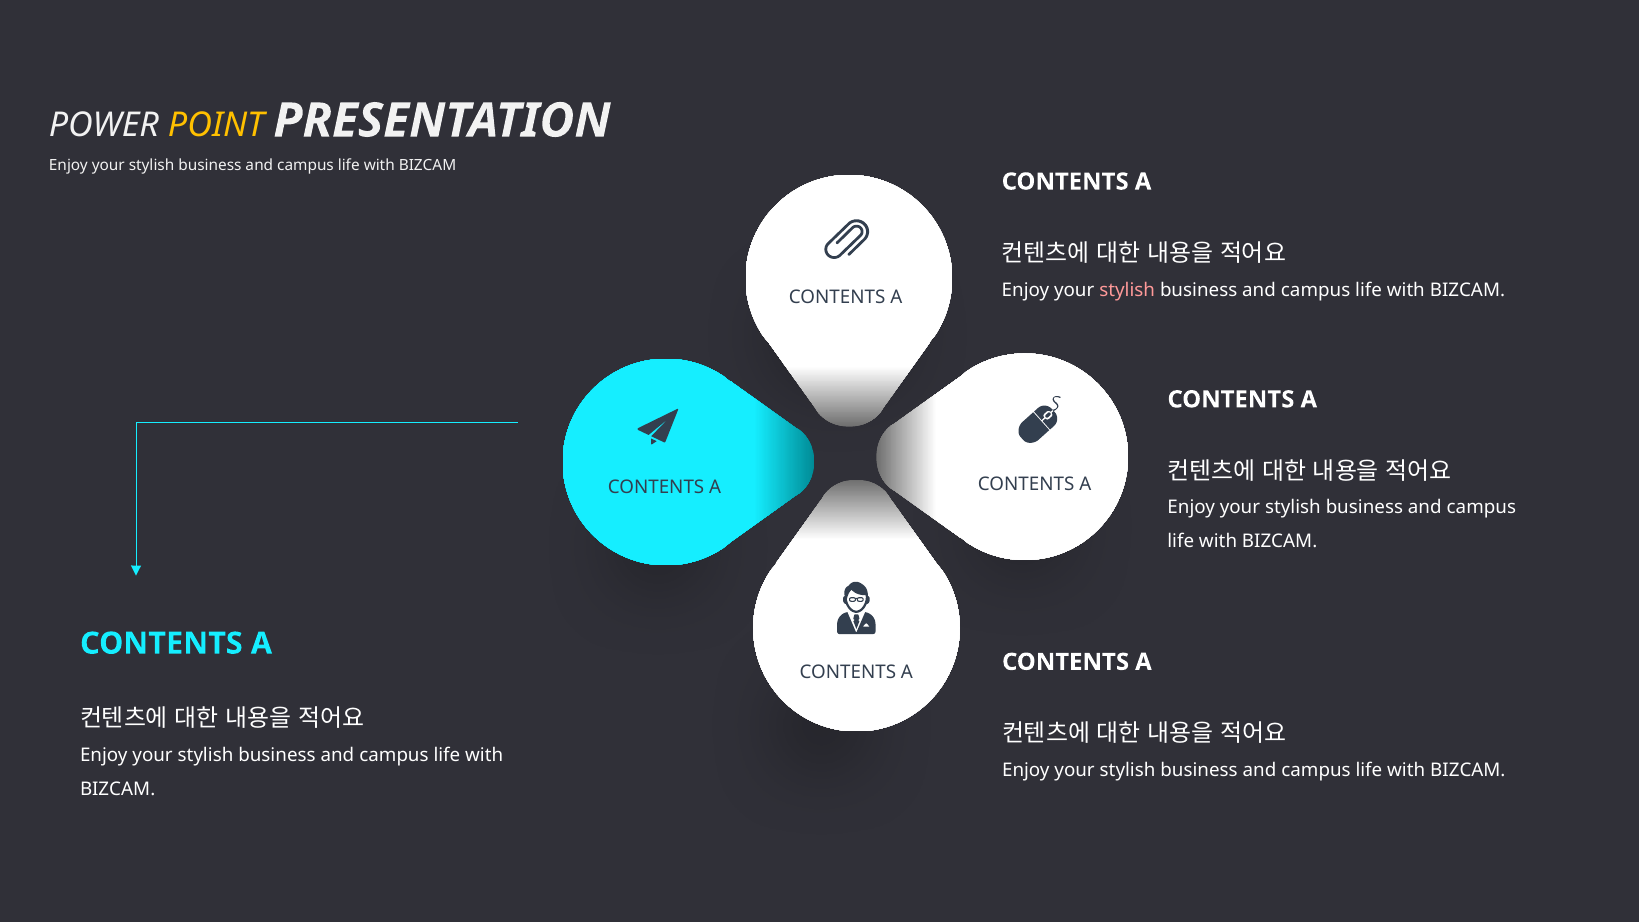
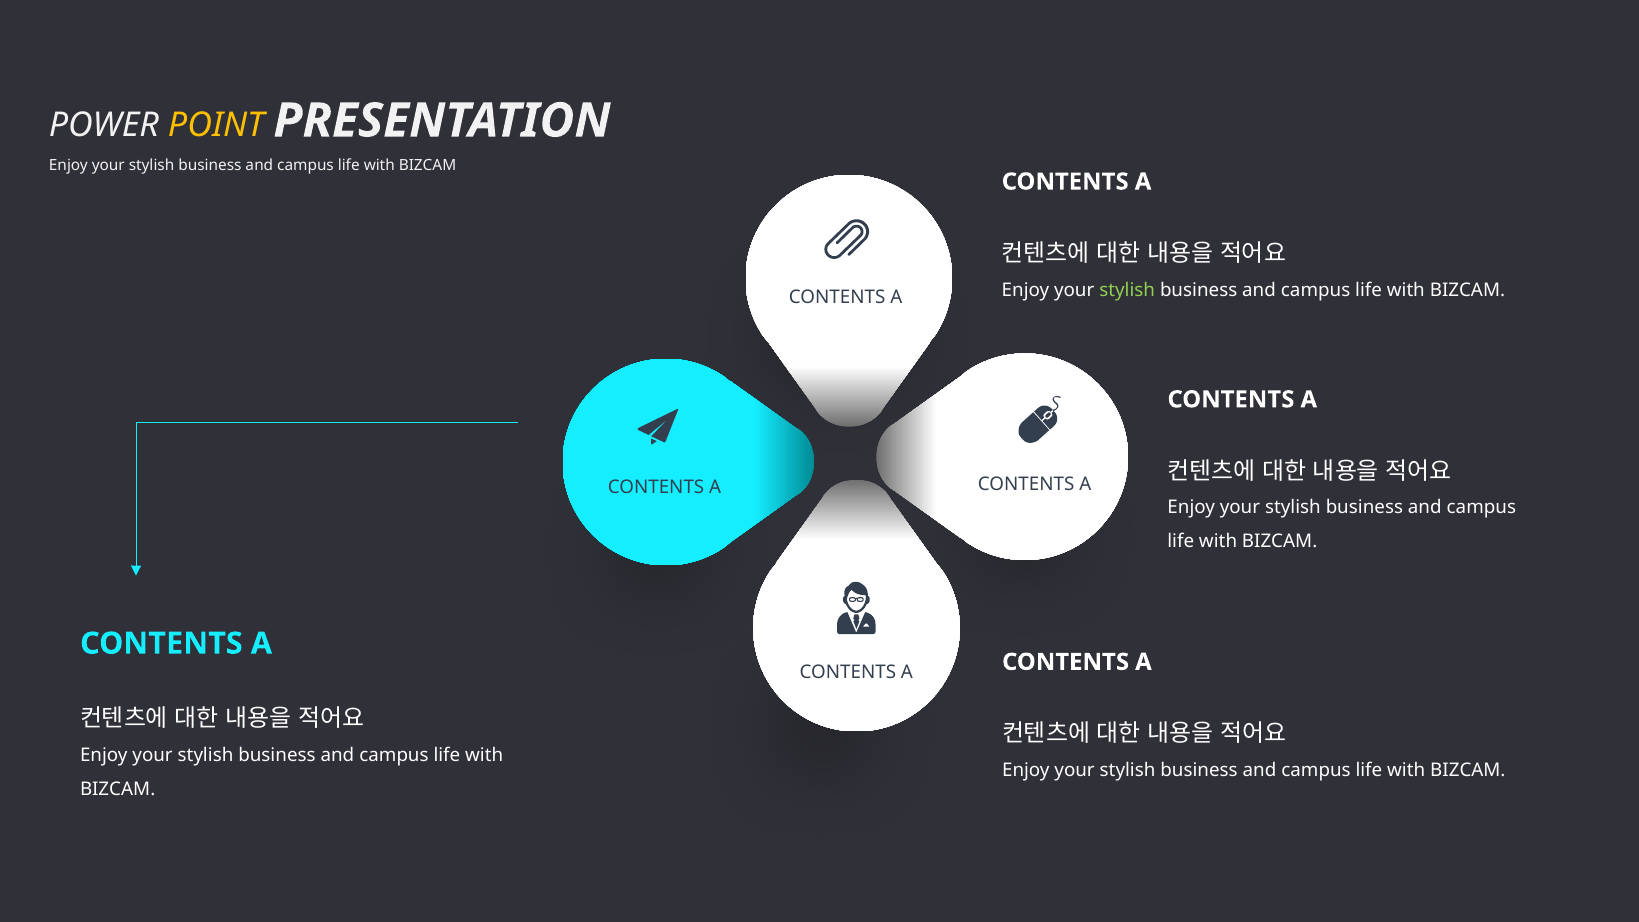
stylish at (1127, 290) colour: pink -> light green
